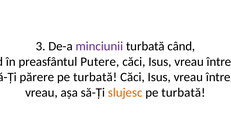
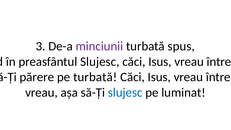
când: când -> spus
preasfântul Putere: Putere -> Slujesc
slujesc at (125, 92) colour: orange -> blue
turbată at (183, 92): turbată -> luminat
